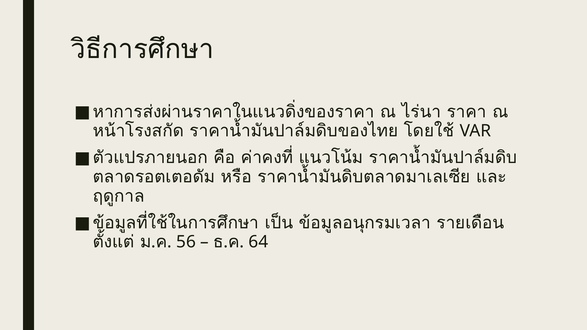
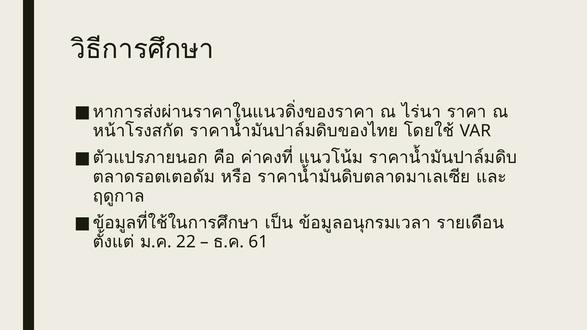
56: 56 -> 22
64: 64 -> 61
